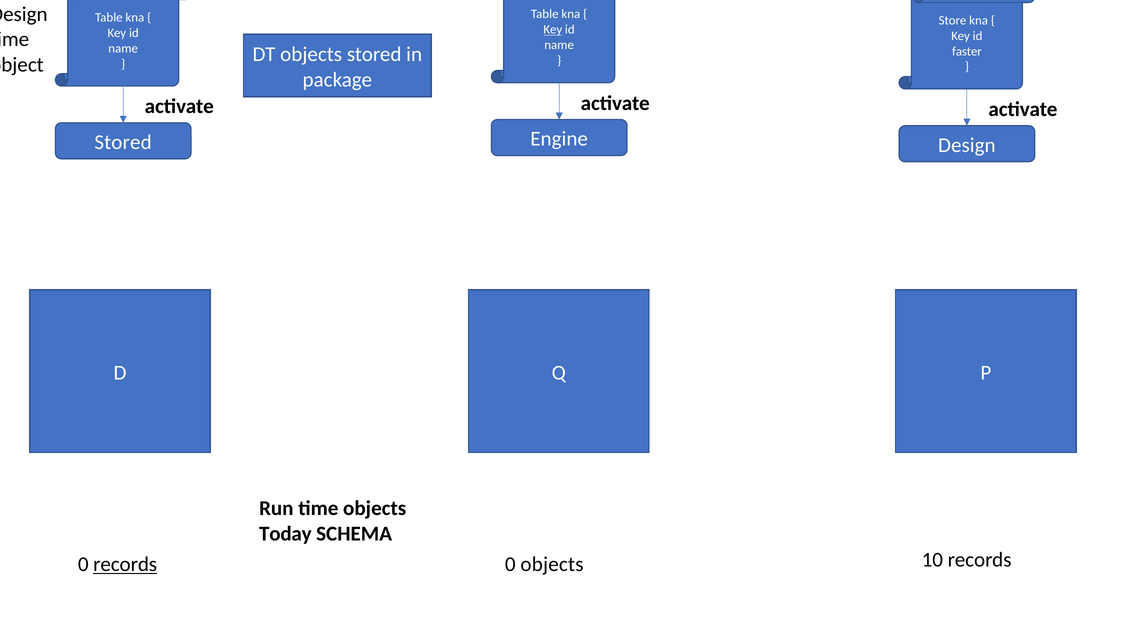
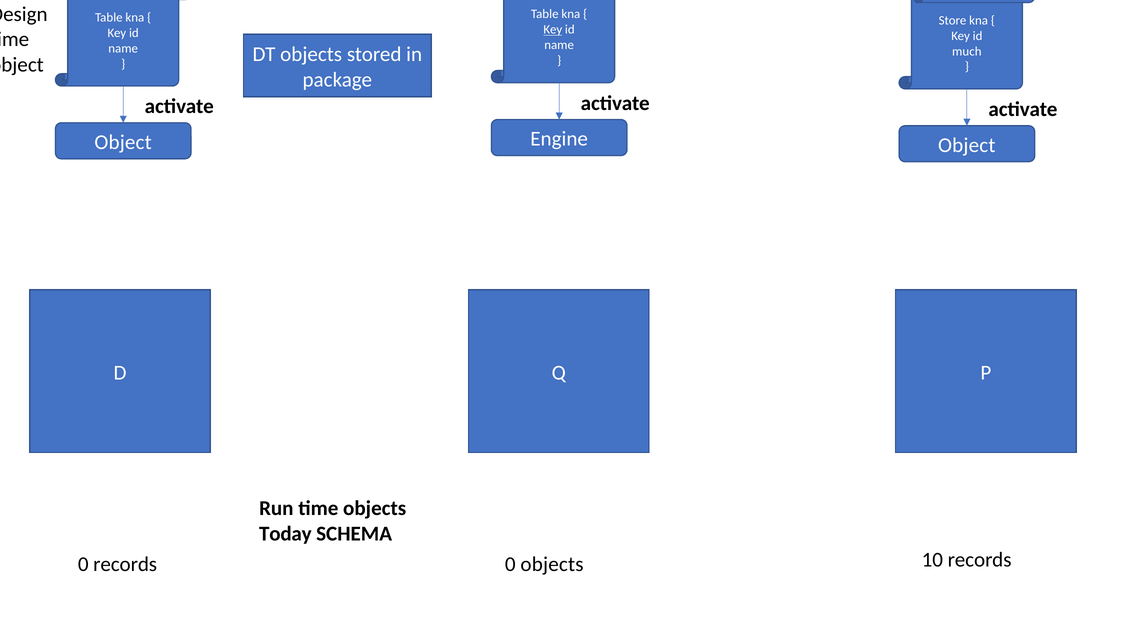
faster: faster -> much
Stored at (123, 142): Stored -> Object
Design at (967, 145): Design -> Object
records at (125, 565) underline: present -> none
